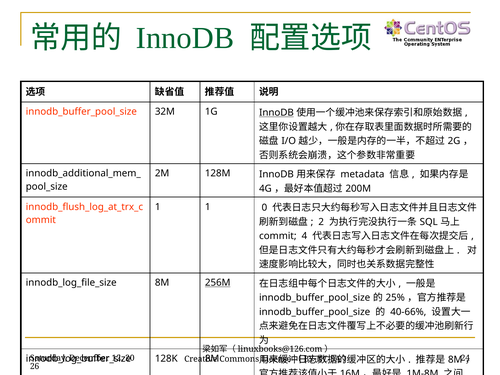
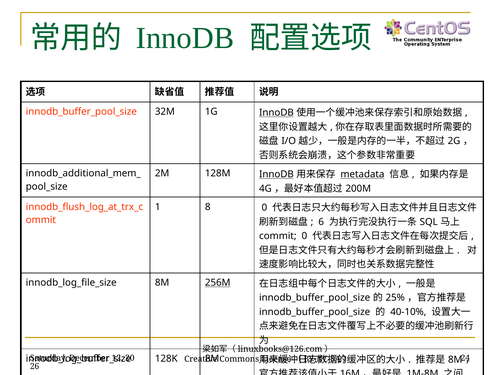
InnoDB at (276, 174) underline: none -> present
metadata underline: none -> present
1 1: 1 -> 8
2: 2 -> 6
4 at (304, 236): 4 -> 0
40-66%: 40-66% -> 40-10%
